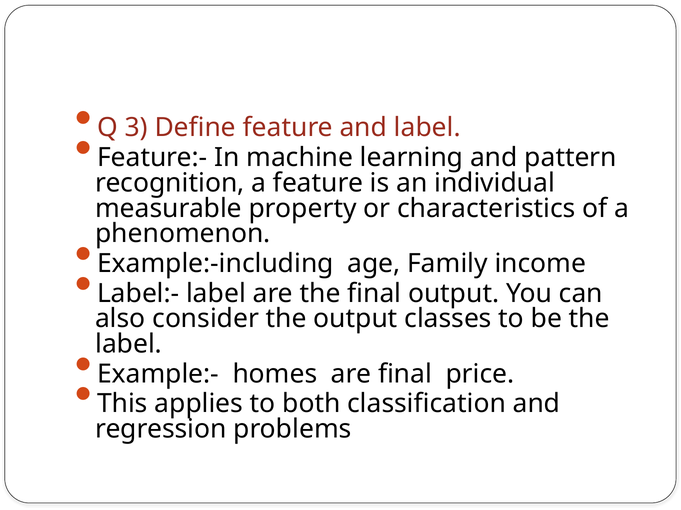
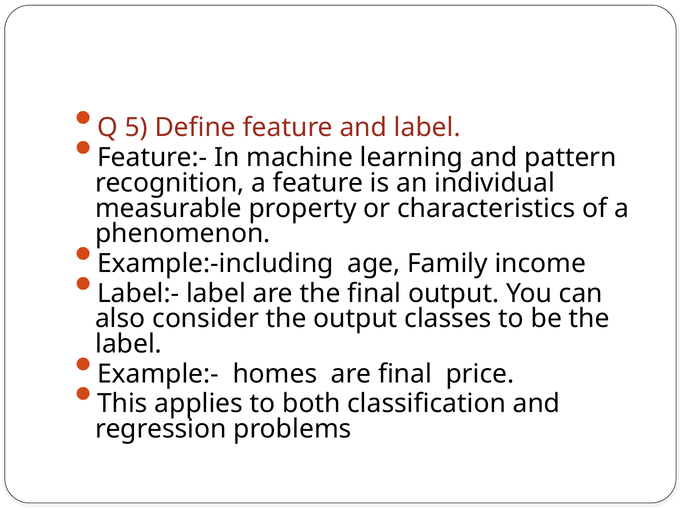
3: 3 -> 5
